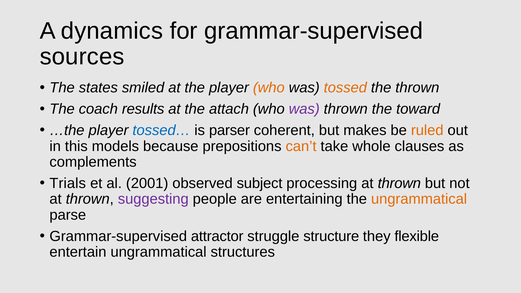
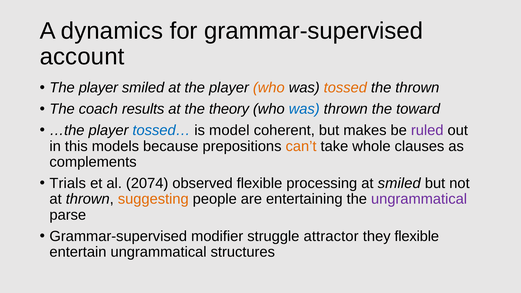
sources: sources -> account
states at (98, 88): states -> player
attach: attach -> theory
was at (304, 109) colour: purple -> blue
parser: parser -> model
ruled colour: orange -> purple
2001: 2001 -> 2074
observed subject: subject -> flexible
processing at thrown: thrown -> smiled
suggesting colour: purple -> orange
ungrammatical at (419, 199) colour: orange -> purple
attractor: attractor -> modifier
structure: structure -> attractor
